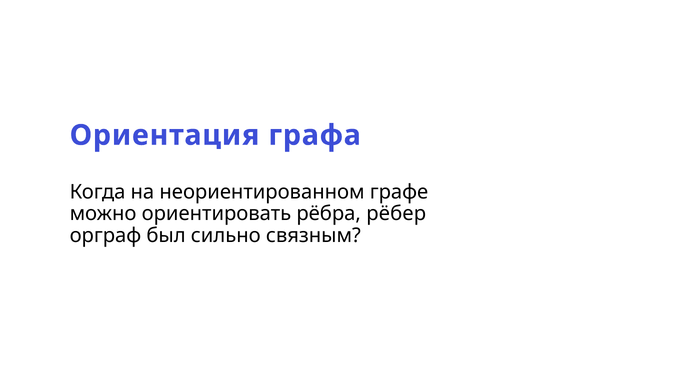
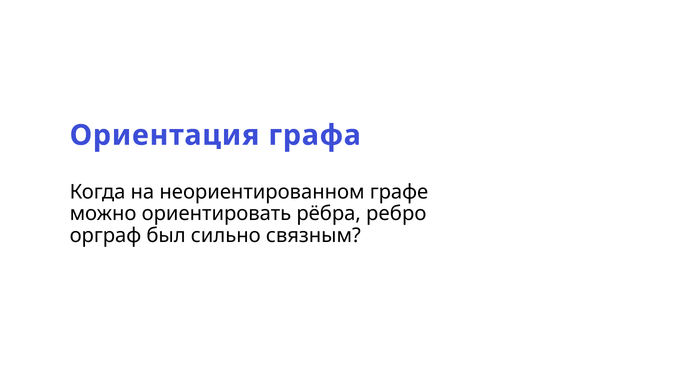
рёбер: рёбер -> ребро
